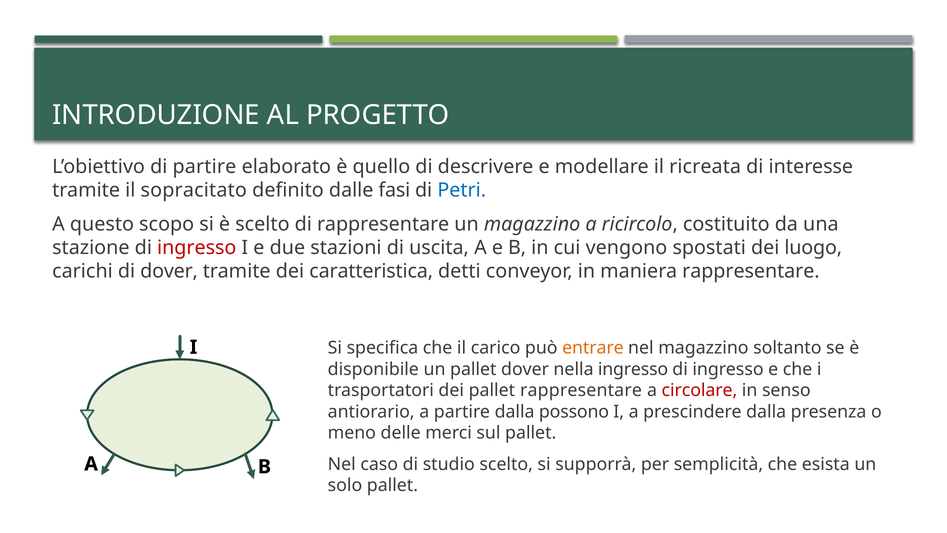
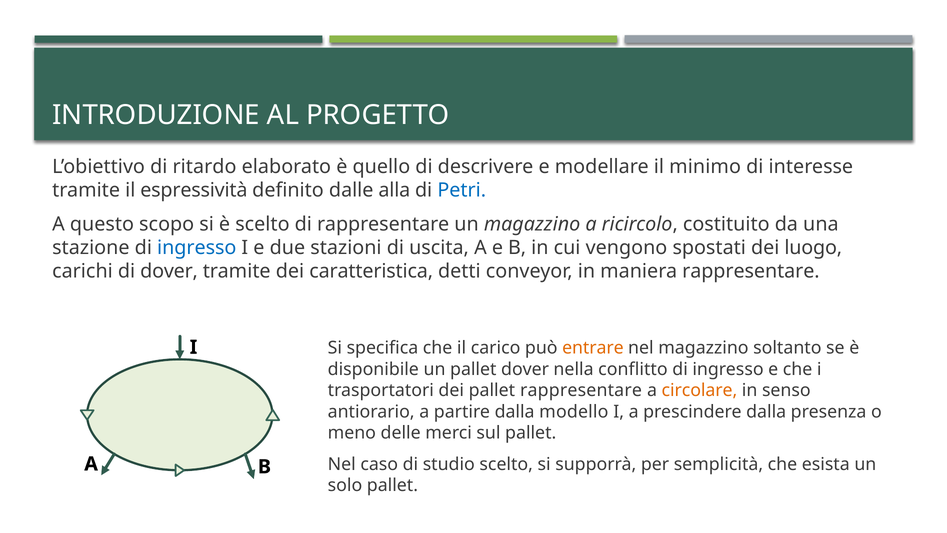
di partire: partire -> ritardo
ricreata: ricreata -> minimo
sopracitato: sopracitato -> espressività
fasi: fasi -> alla
ingresso at (197, 248) colour: red -> blue
nella ingresso: ingresso -> conflitto
circolare colour: red -> orange
possono: possono -> modello
